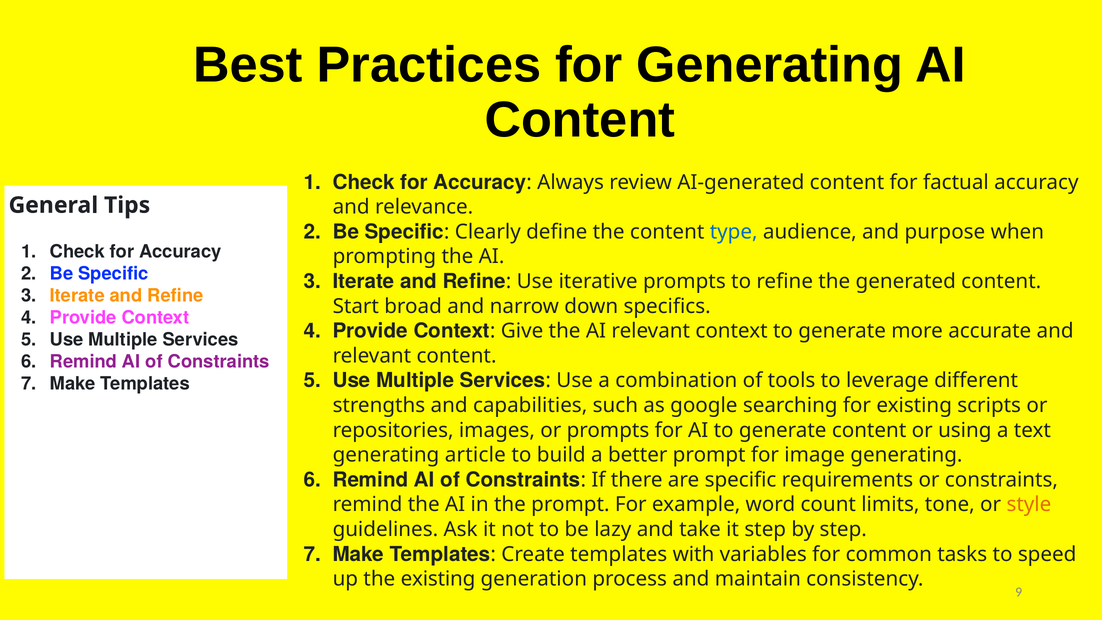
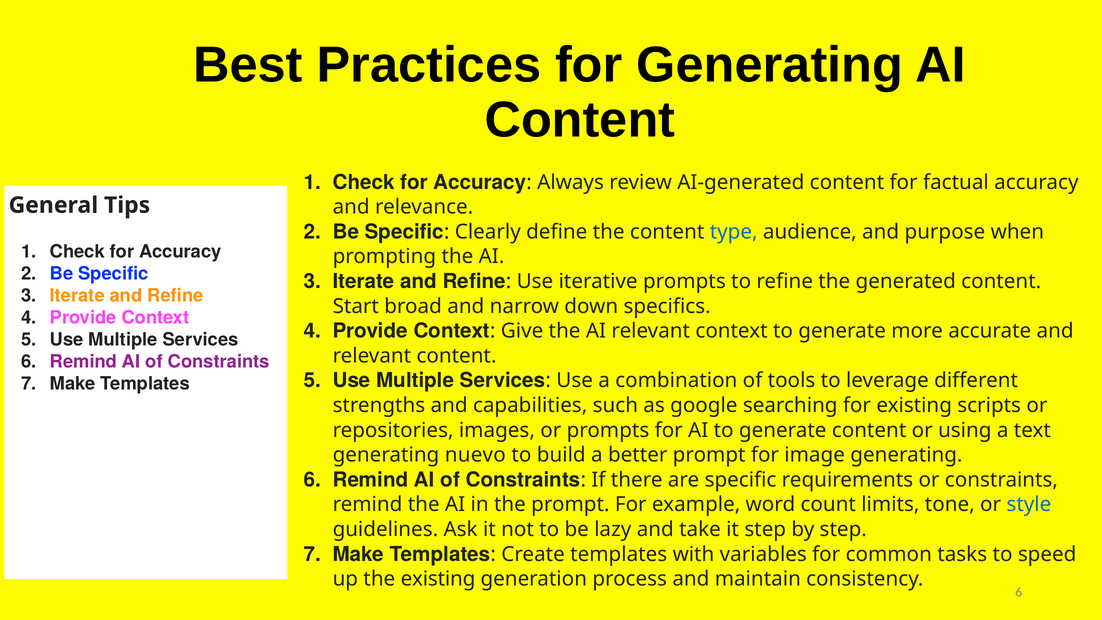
article: article -> nuevo
style colour: orange -> blue
consistency 9: 9 -> 6
